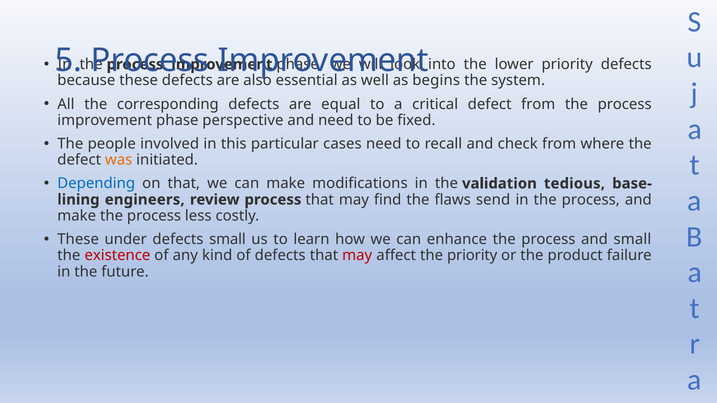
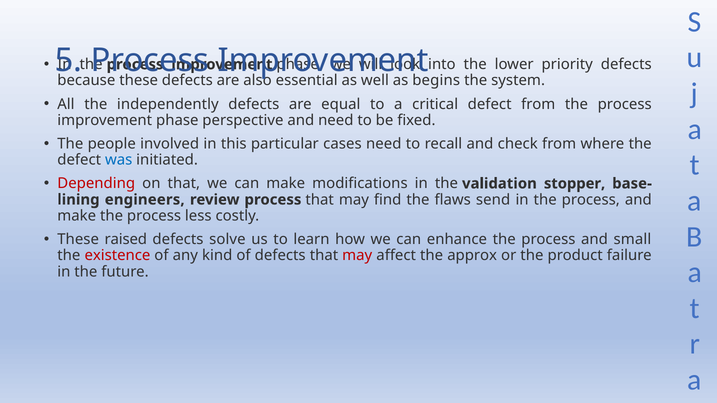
corresponding: corresponding -> independently
was colour: orange -> blue
Depending colour: blue -> red
tedious: tedious -> stopper
under: under -> raised
defects small: small -> solve
the priority: priority -> approx
